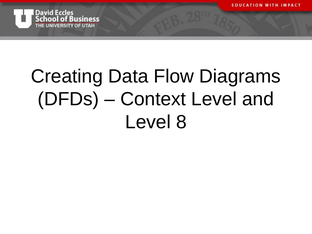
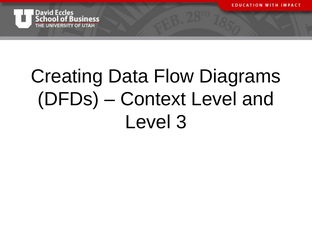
8: 8 -> 3
